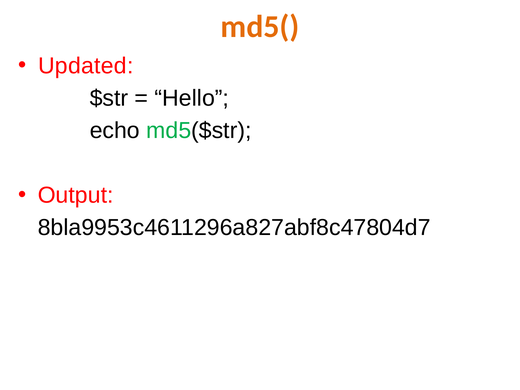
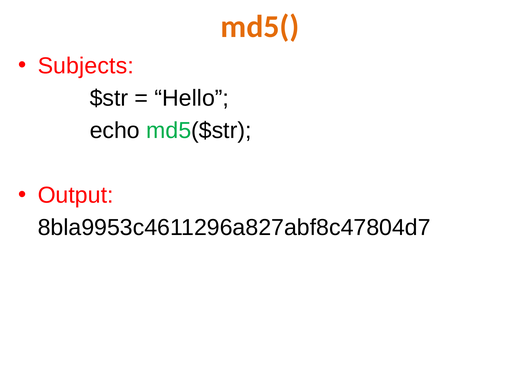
Updated: Updated -> Subjects
